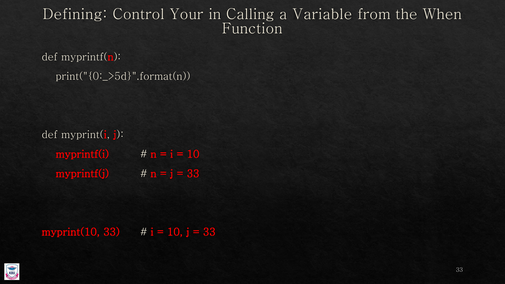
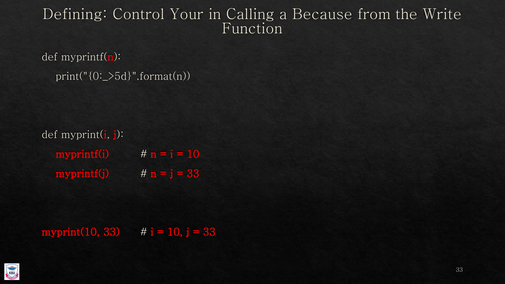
Variable: Variable -> Because
When: When -> Write
